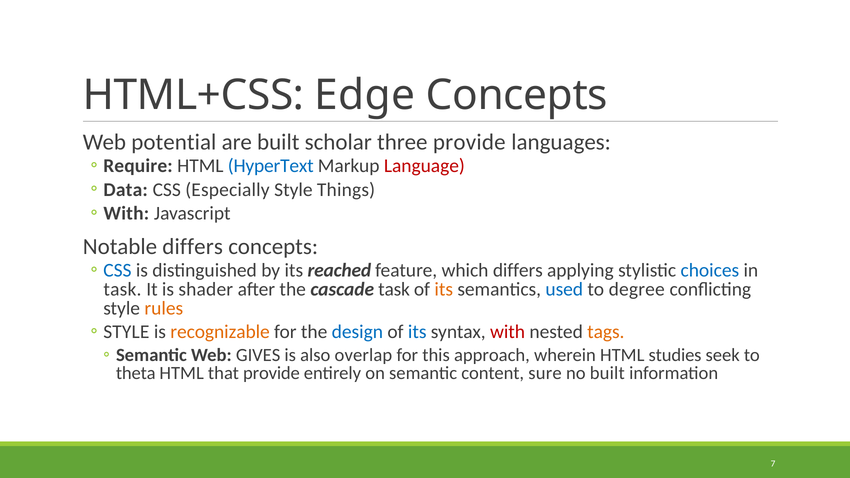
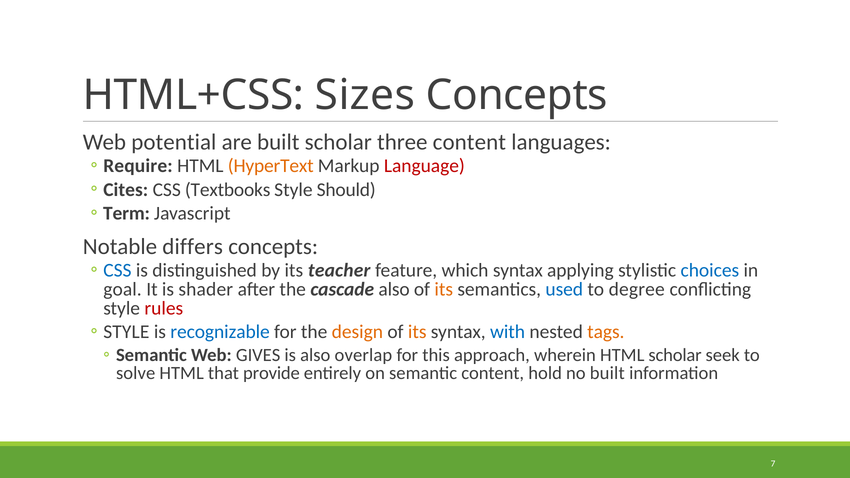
Edge: Edge -> Sizes
three provide: provide -> content
HyperText colour: blue -> orange
Data: Data -> Cites
Especially: Especially -> Textbooks
Things: Things -> Should
With at (126, 213): With -> Term
reached: reached -> teacher
which differs: differs -> syntax
task at (122, 290): task -> goal
cascade task: task -> also
rules colour: orange -> red
recognizable colour: orange -> blue
design colour: blue -> orange
its at (417, 332) colour: blue -> orange
with at (508, 332) colour: red -> blue
HTML studies: studies -> scholar
theta: theta -> solve
sure: sure -> hold
